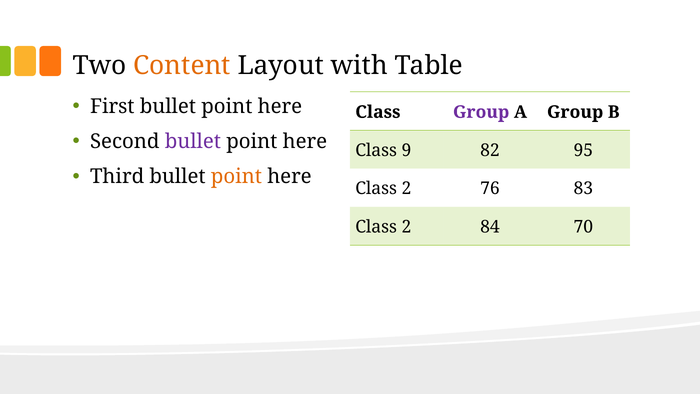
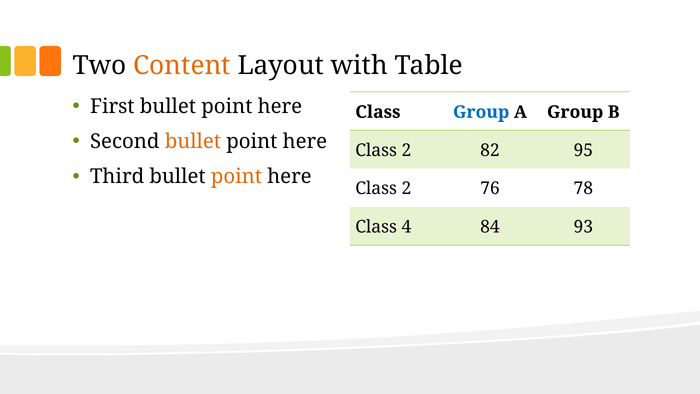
Group at (481, 112) colour: purple -> blue
bullet at (193, 141) colour: purple -> orange
9 at (406, 150): 9 -> 2
83: 83 -> 78
2 at (406, 227): 2 -> 4
70: 70 -> 93
